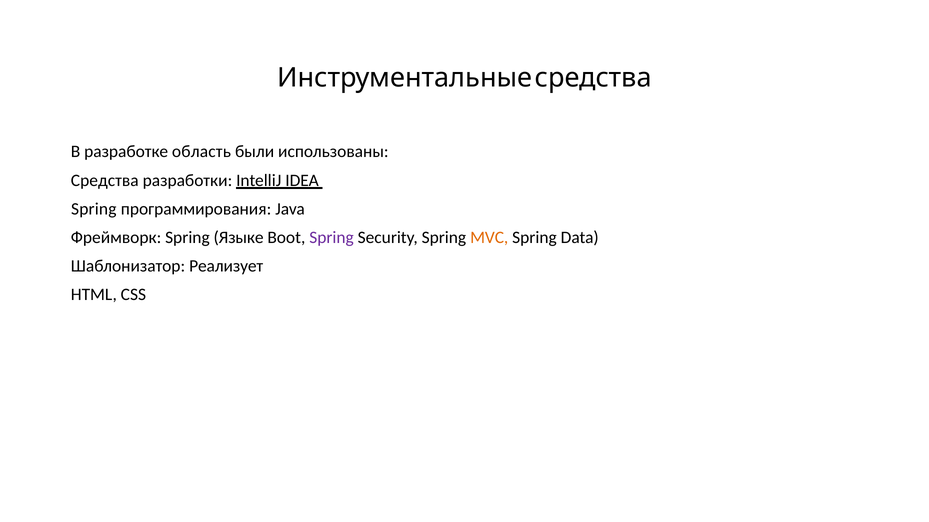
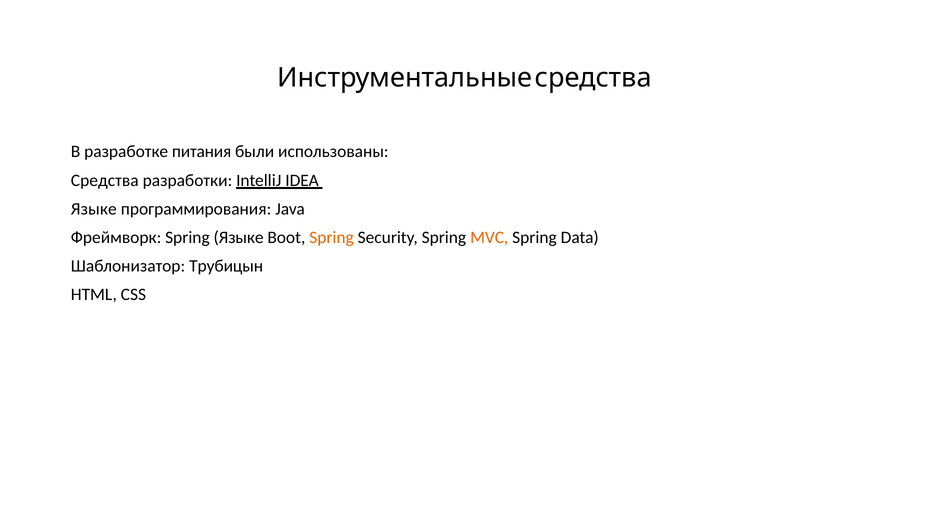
область: область -> питания
Spring at (94, 209): Spring -> Языке
Spring at (332, 238) colour: purple -> orange
Реализует: Реализует -> Трубицын
